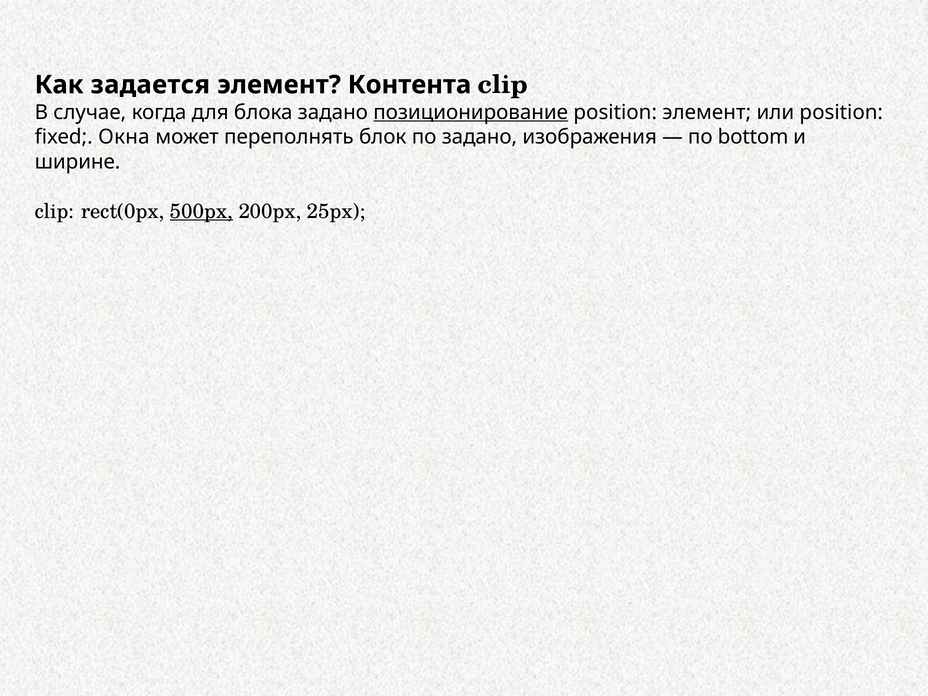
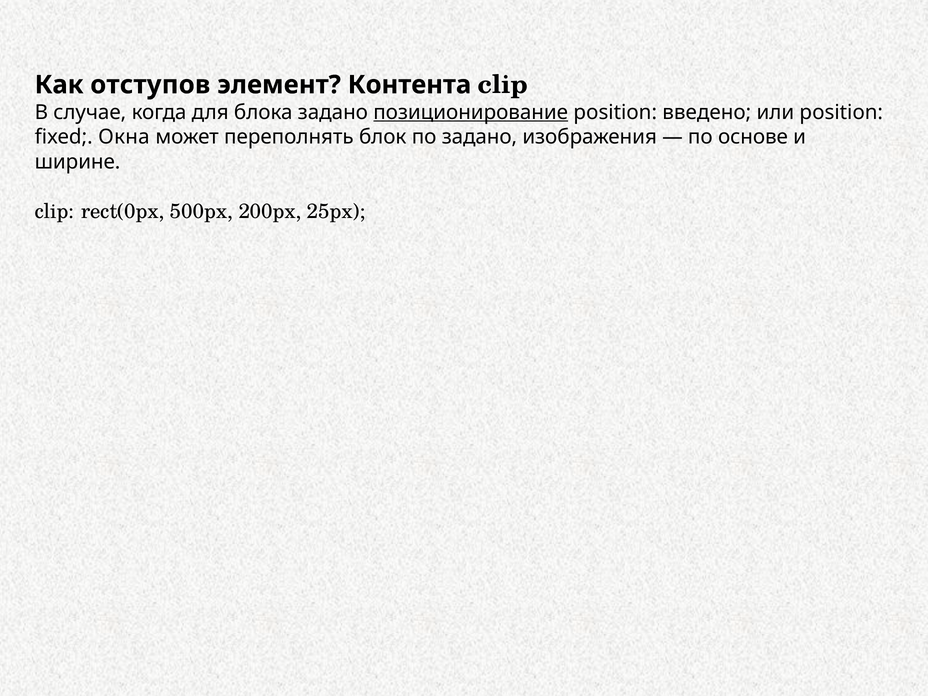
задается: задается -> отступов
position элемент: элемент -> введено
bottom: bottom -> основе
500px underline: present -> none
